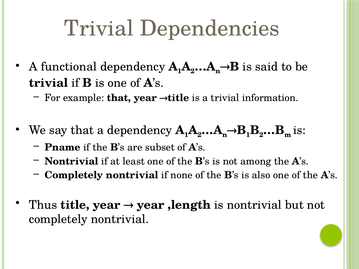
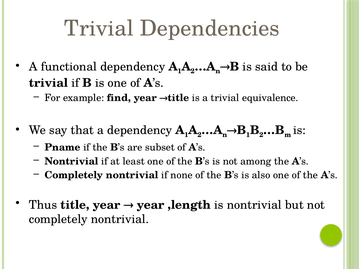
example that: that -> find
information: information -> equivalence
